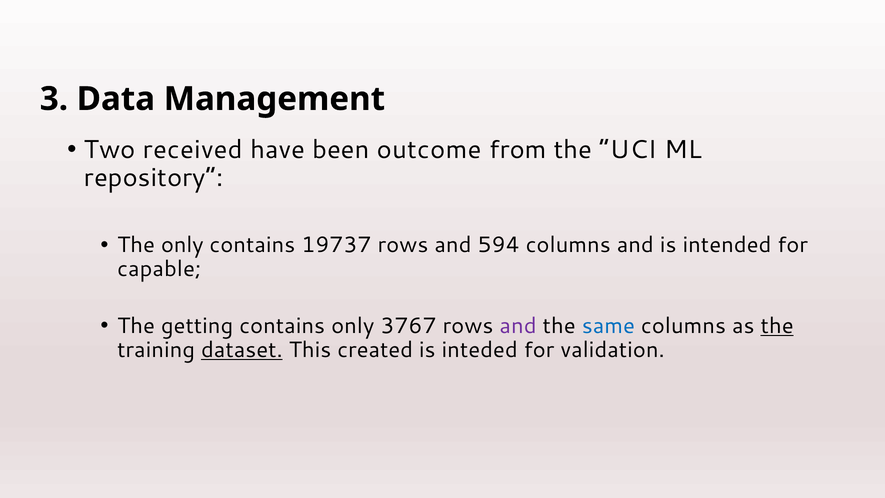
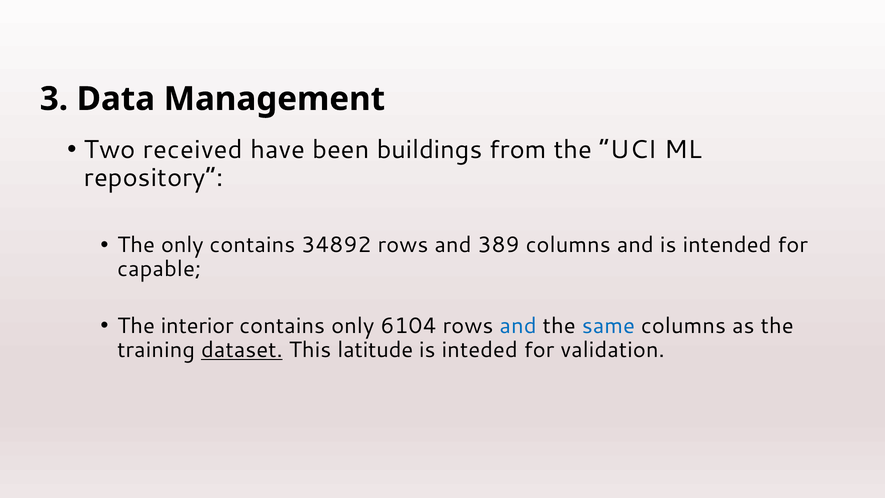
outcome: outcome -> buildings
19737: 19737 -> 34892
594: 594 -> 389
getting: getting -> interior
3767: 3767 -> 6104
and at (518, 326) colour: purple -> blue
the at (777, 326) underline: present -> none
created: created -> latitude
